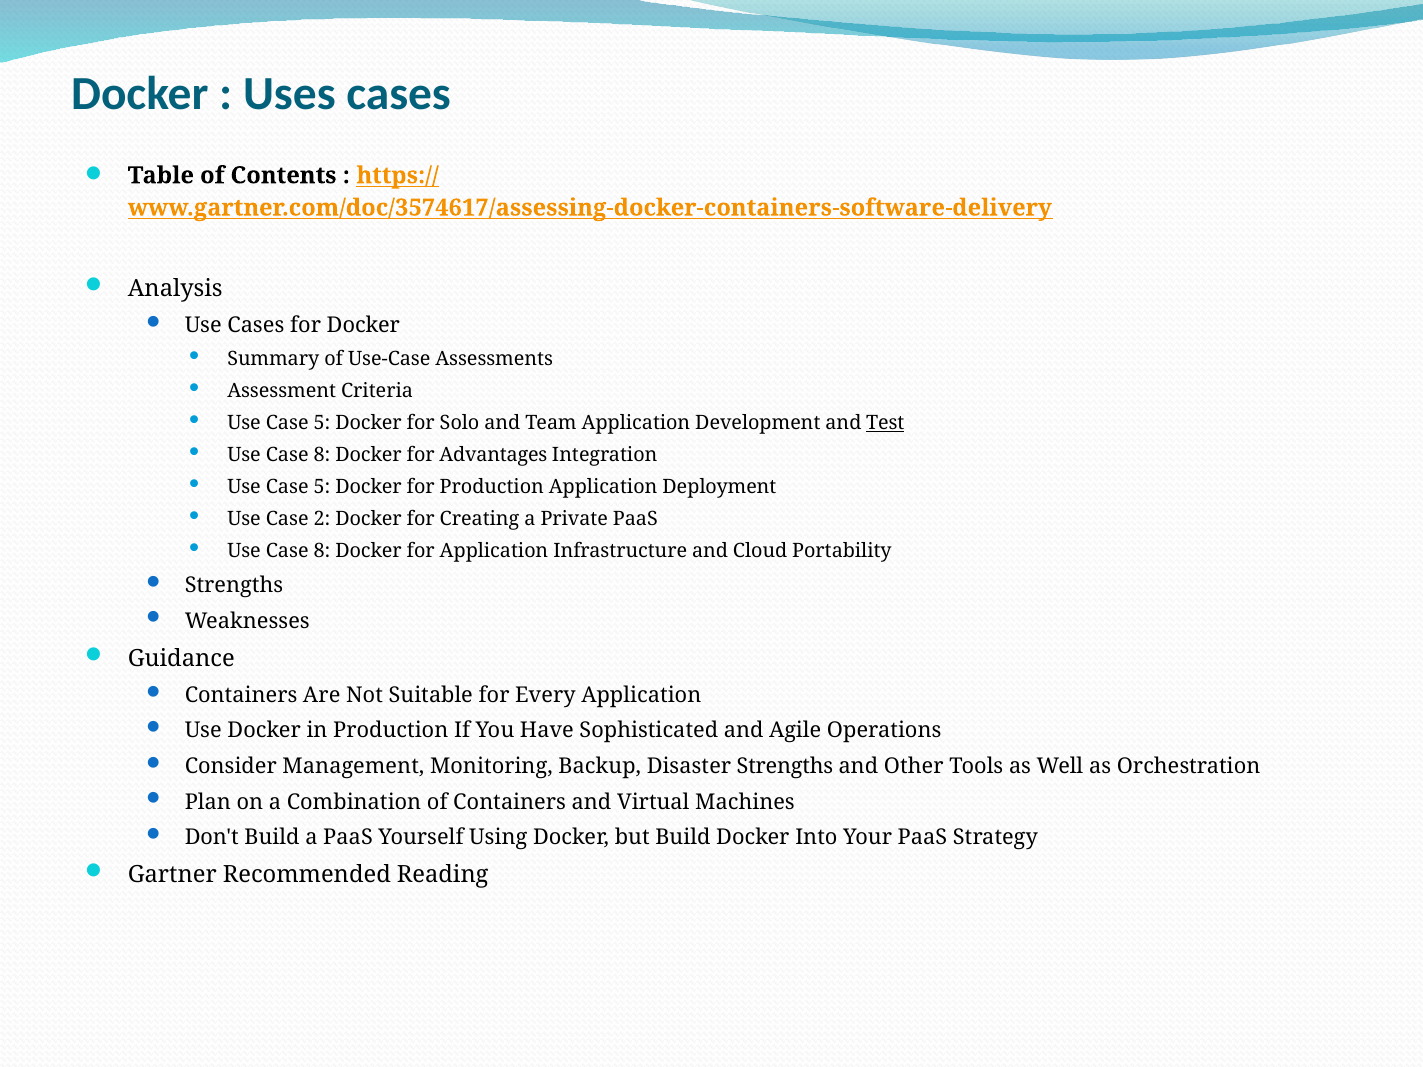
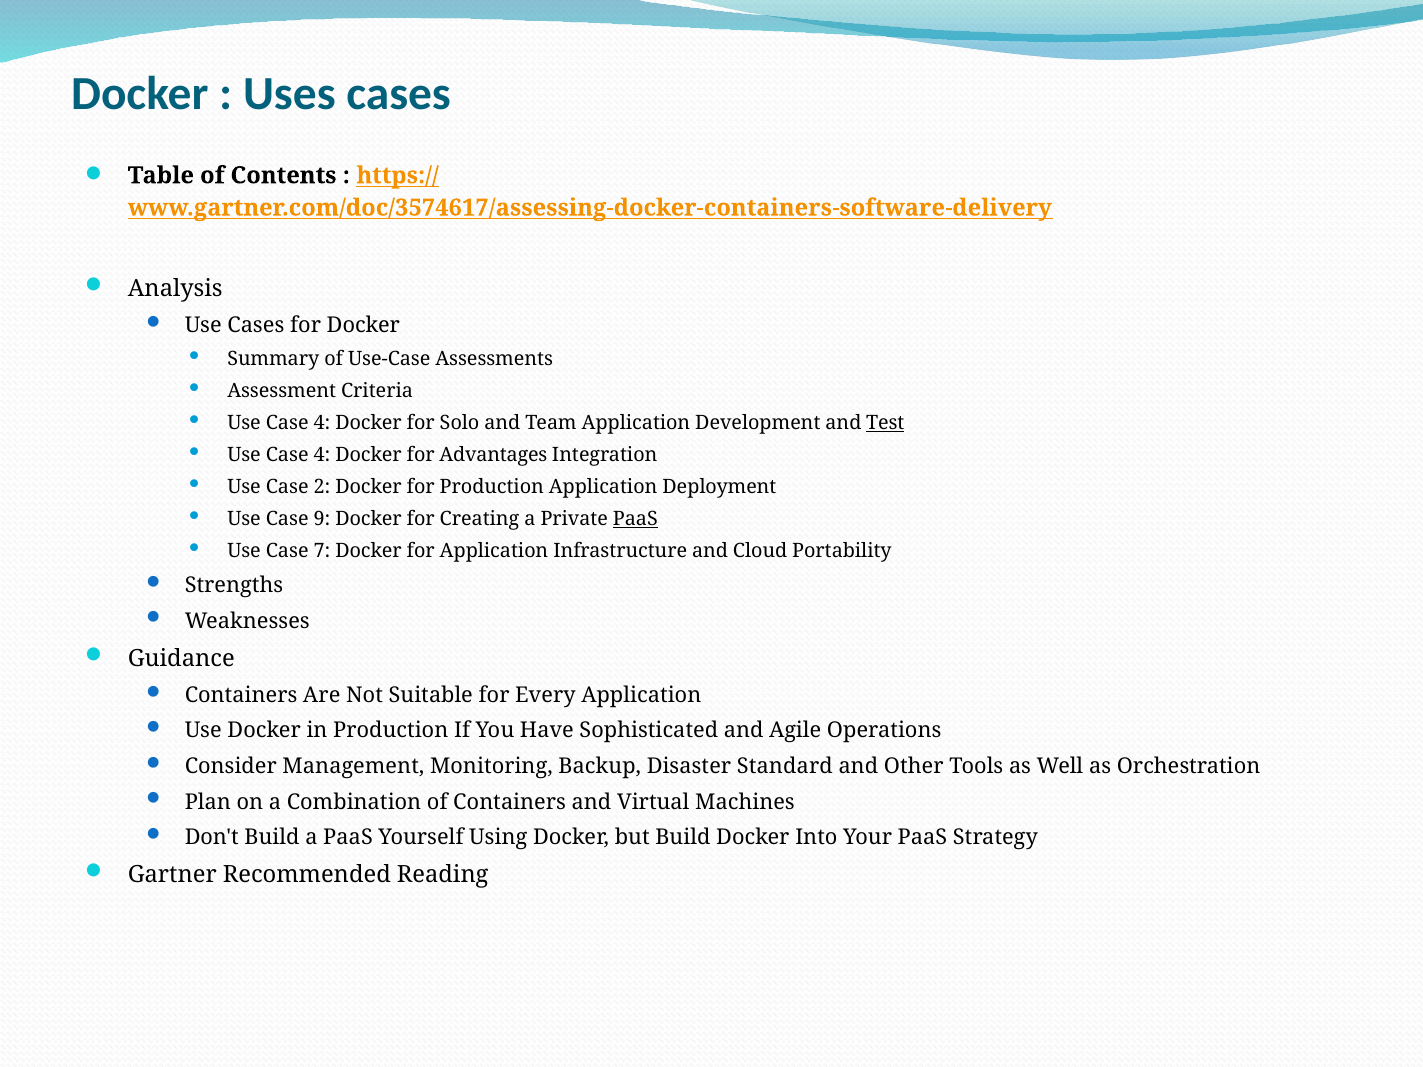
5 at (322, 423): 5 -> 4
8 at (322, 455): 8 -> 4
5 at (322, 487): 5 -> 2
2: 2 -> 9
PaaS at (635, 519) underline: none -> present
8 at (322, 551): 8 -> 7
Disaster Strengths: Strengths -> Standard
